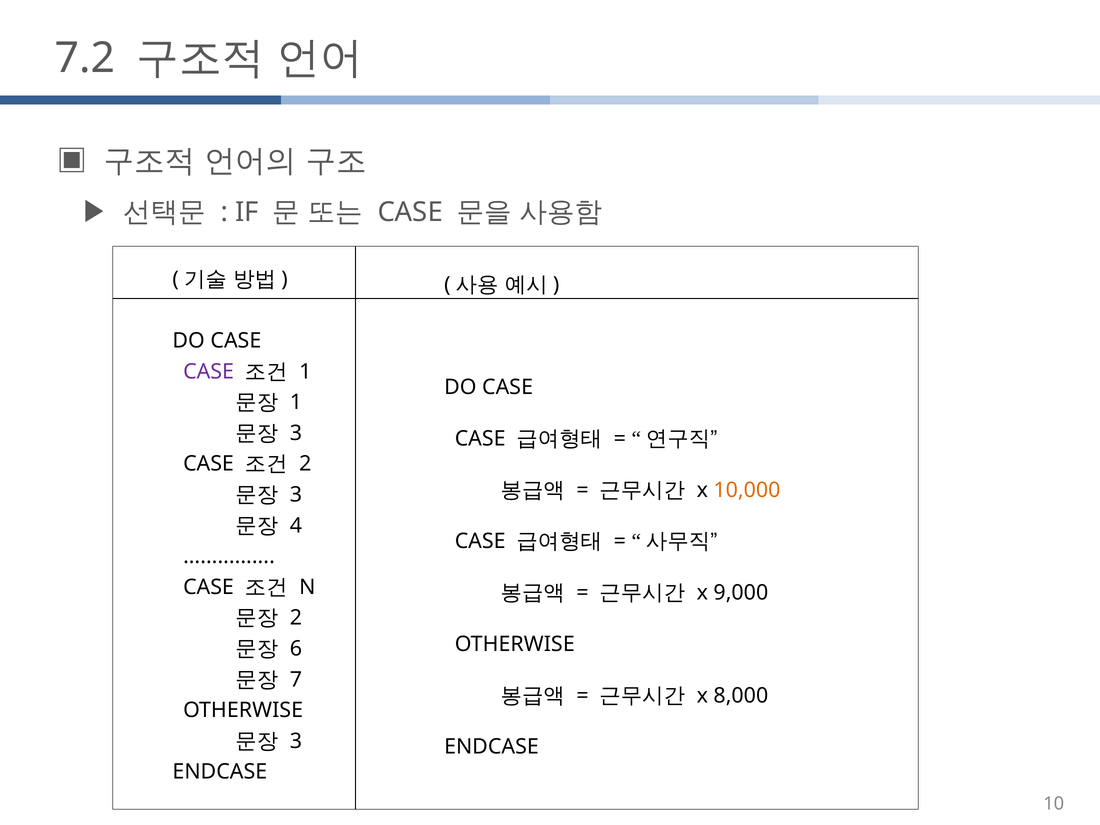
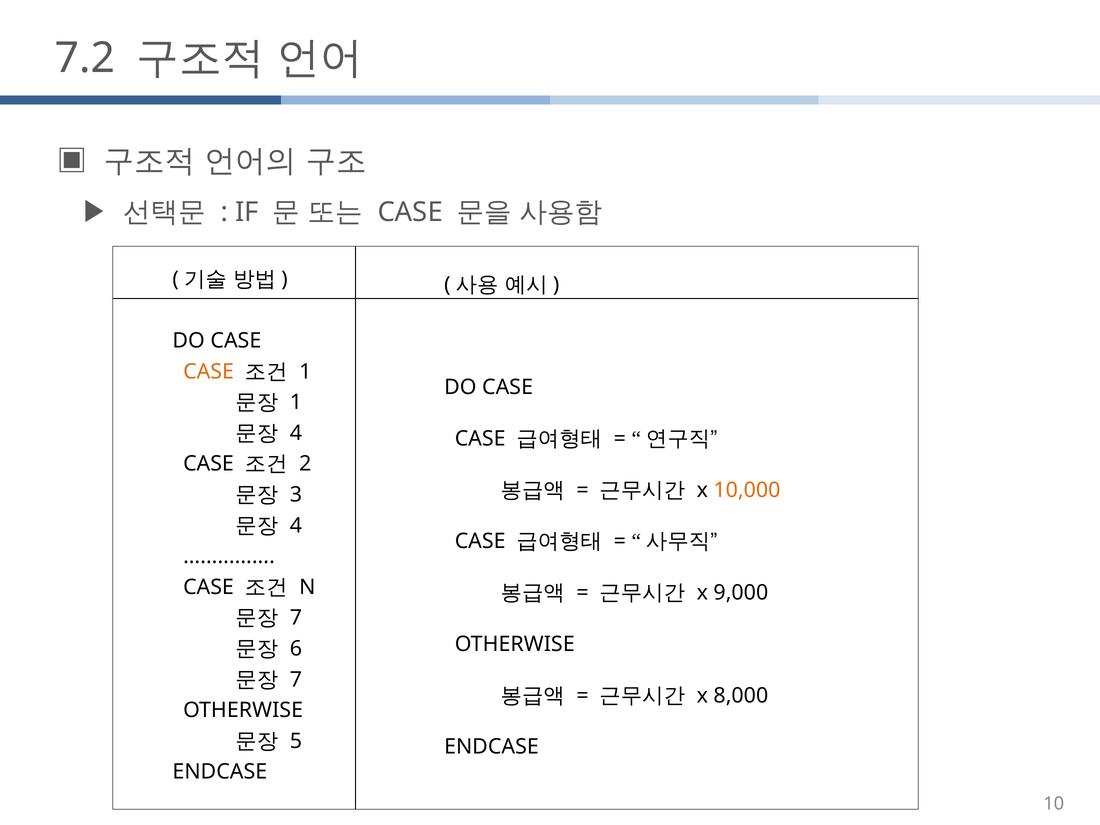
CASE at (209, 372) colour: purple -> orange
3 at (296, 433): 3 -> 4
2 at (296, 618): 2 -> 7
3 at (296, 741): 3 -> 5
